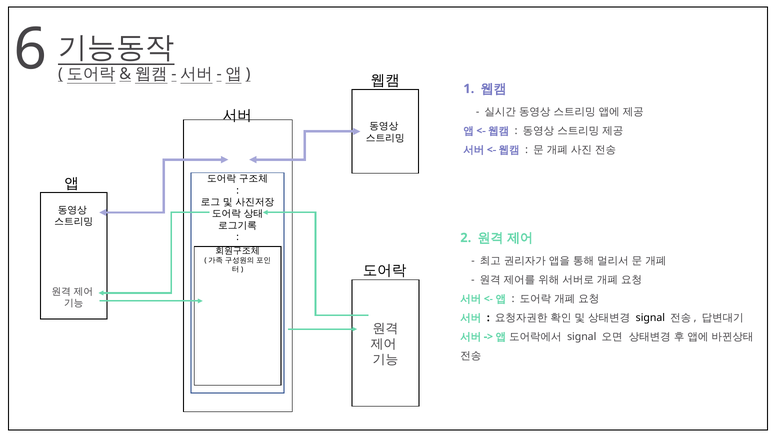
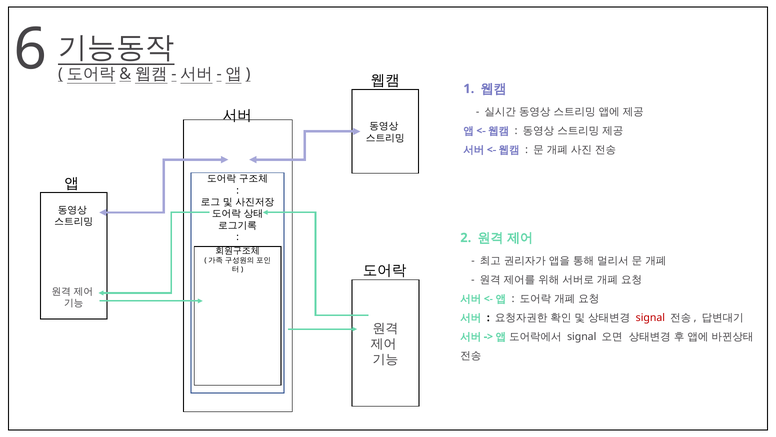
signal at (650, 317) colour: black -> red
